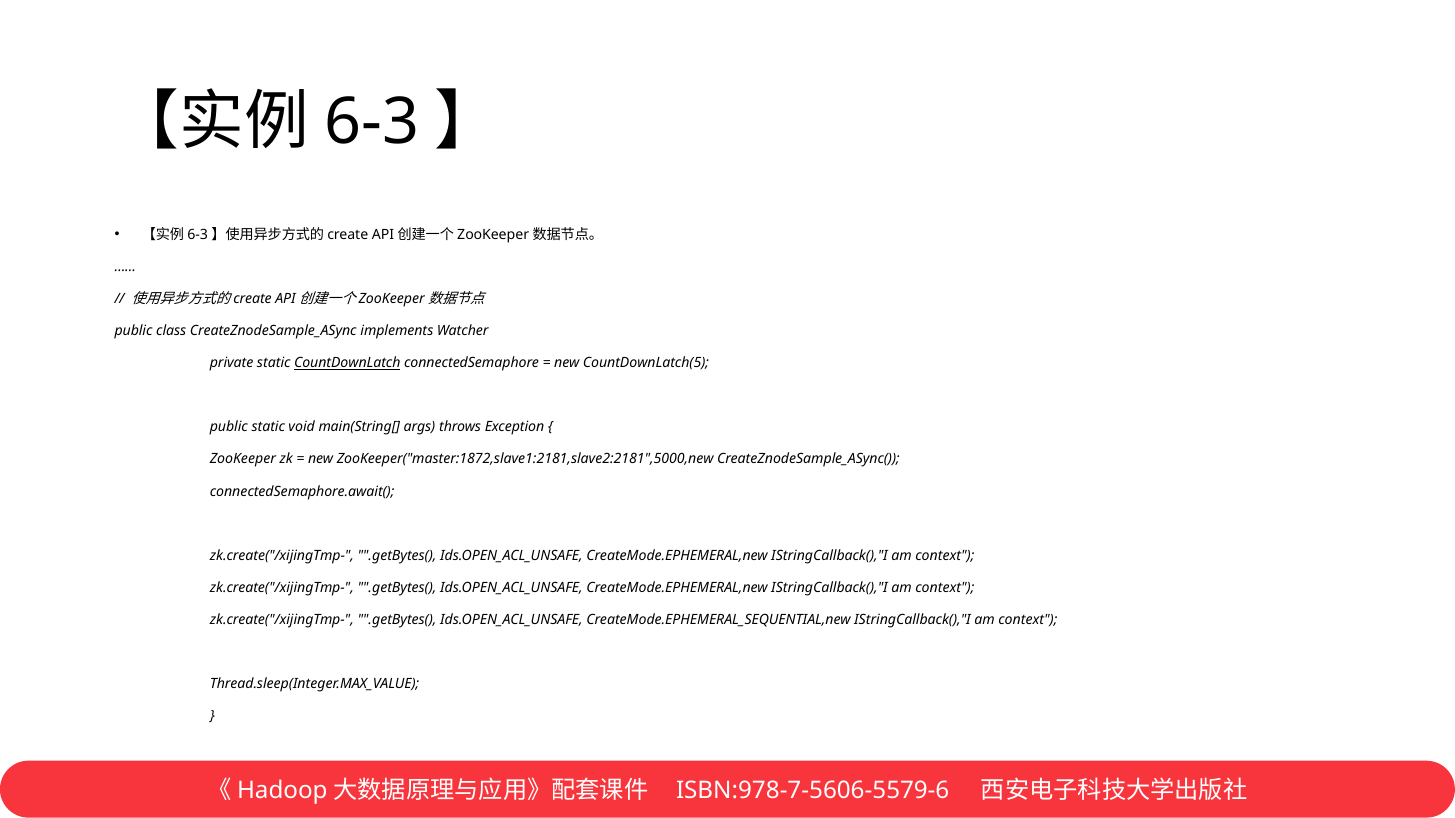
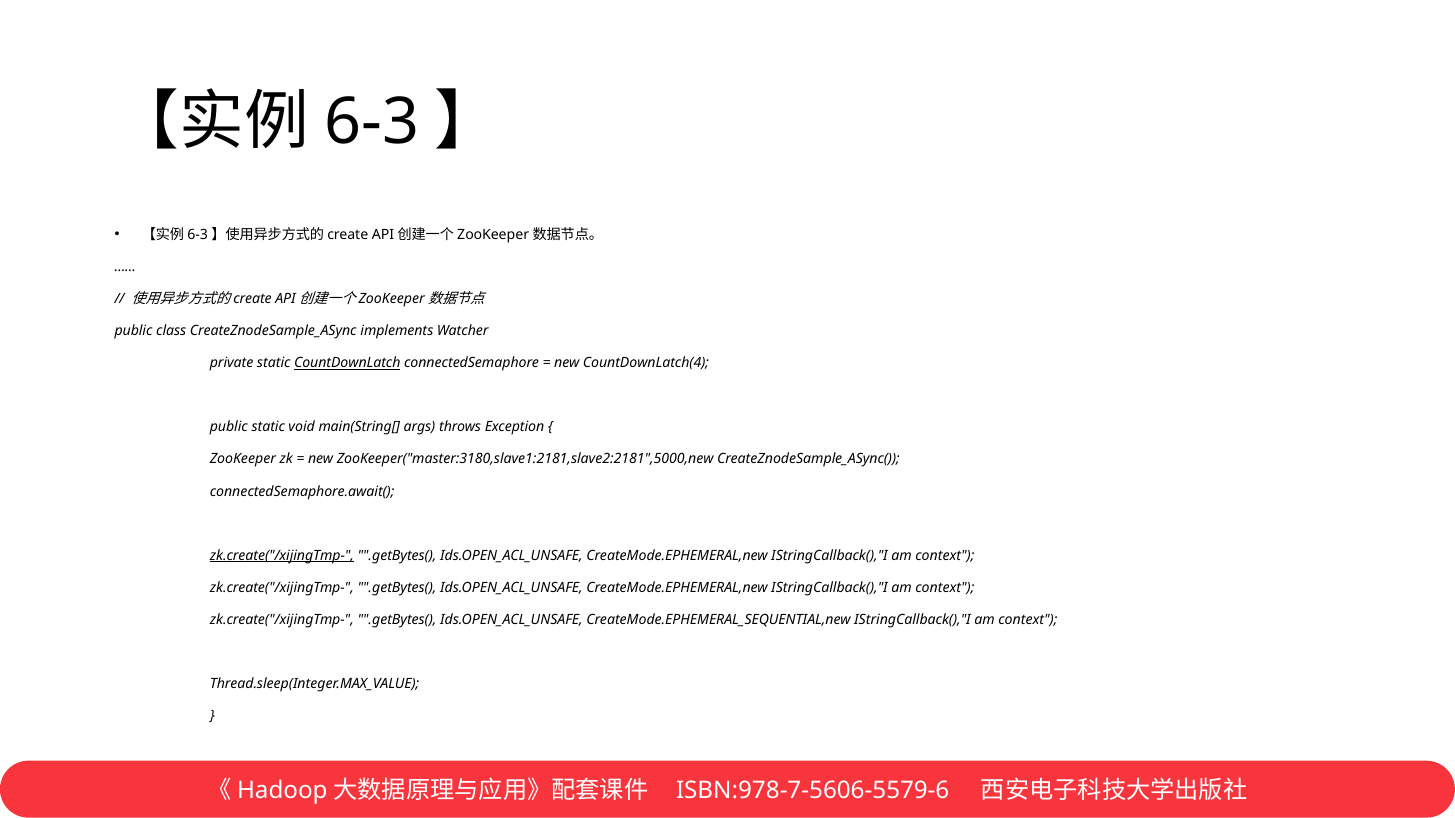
CountDownLatch(5: CountDownLatch(5 -> CountDownLatch(4
ZooKeeper("master:1872,slave1:2181,slave2:2181",5000,new: ZooKeeper("master:1872,slave1:2181,slave2:2181",5000,new -> ZooKeeper("master:3180,slave1:2181,slave2:2181",5000,new
zk.create("/xijingTmp- at (282, 556) underline: none -> present
